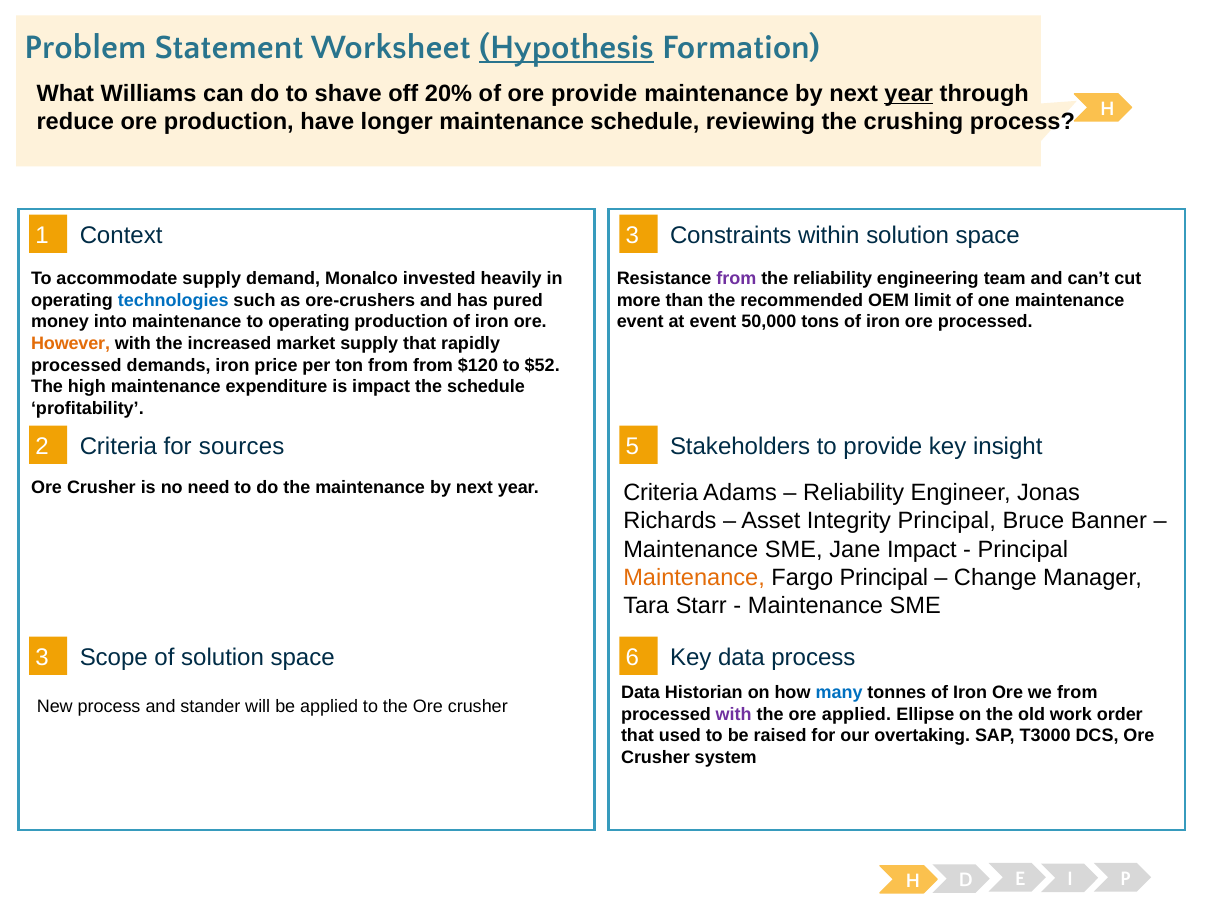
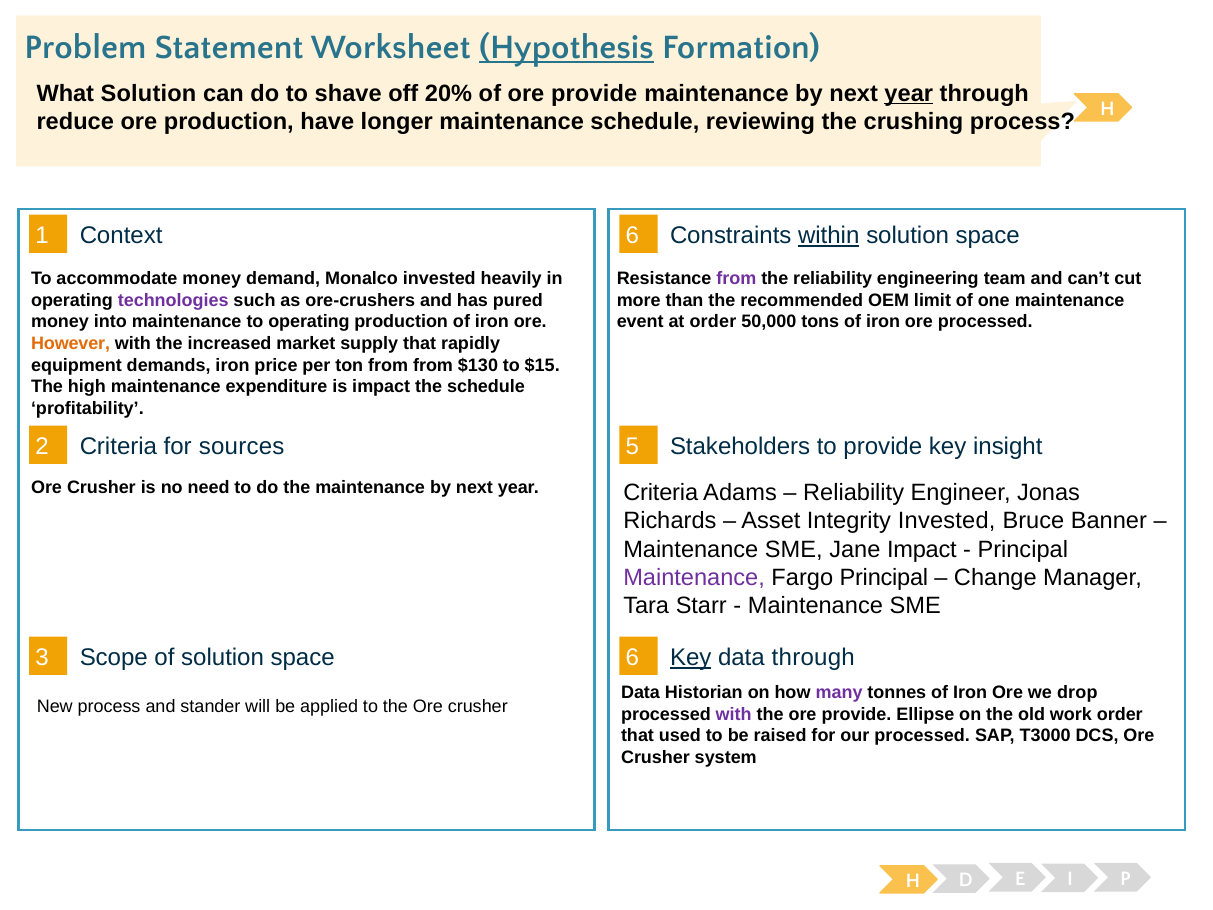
What Williams: Williams -> Solution
1 3: 3 -> 6
within underline: none -> present
accommodate supply: supply -> money
technologies colour: blue -> purple
at event: event -> order
processed at (76, 365): processed -> equipment
$120: $120 -> $130
$52: $52 -> $15
Integrity Principal: Principal -> Invested
Maintenance at (694, 577) colour: orange -> purple
Key at (691, 657) underline: none -> present
data process: process -> through
many colour: blue -> purple
we from: from -> drop
the ore applied: applied -> provide
our overtaking: overtaking -> processed
